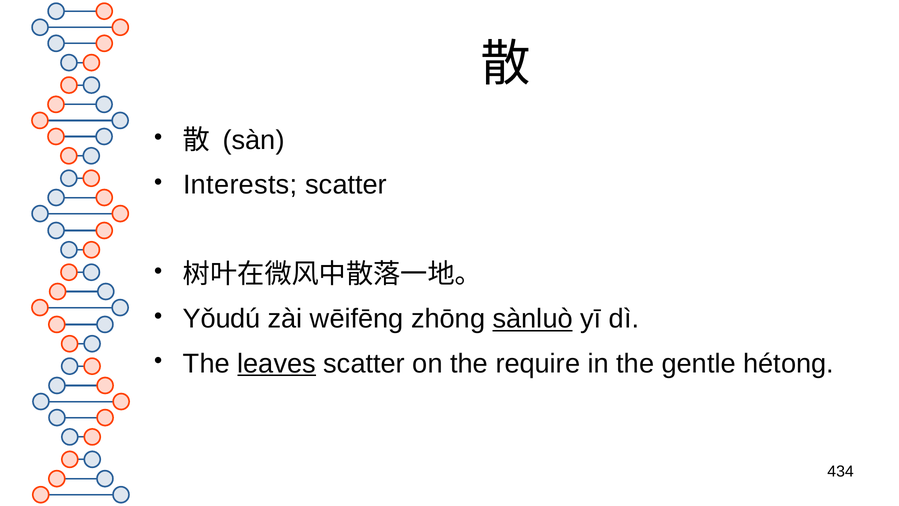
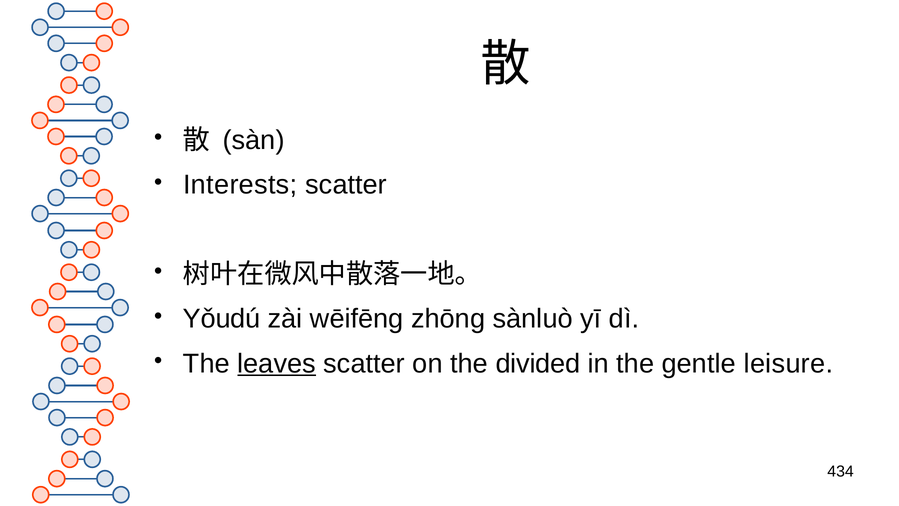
sànluò underline: present -> none
require: require -> divided
hétong: hétong -> leisure
